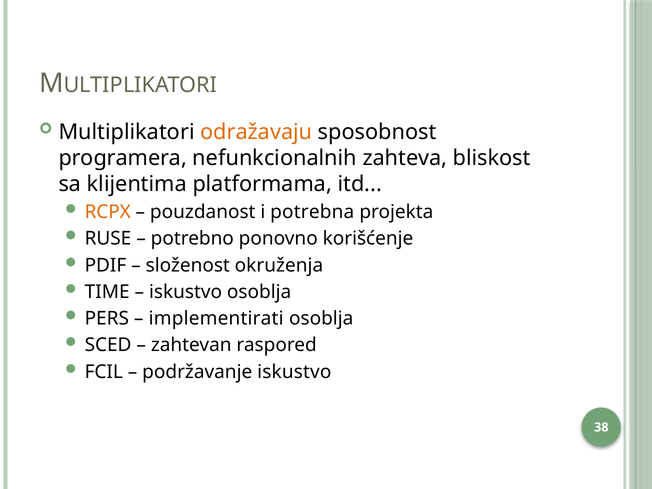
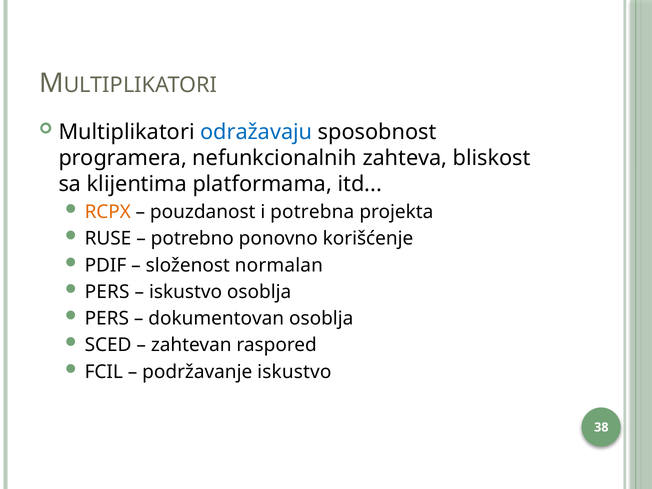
odražavaju colour: orange -> blue
okruženja: okruženja -> normalan
TIME at (107, 292): TIME -> PERS
implementirati: implementirati -> dokumentovan
